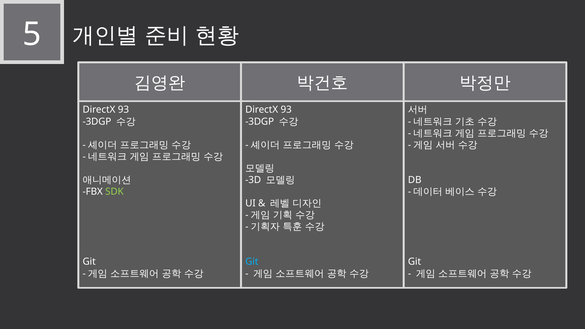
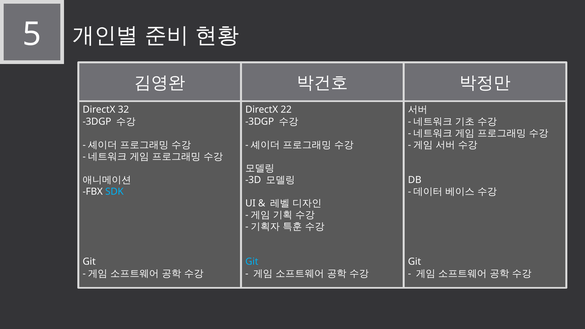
93 at (123, 110): 93 -> 32
93 at (286, 110): 93 -> 22
SDK colour: light green -> light blue
